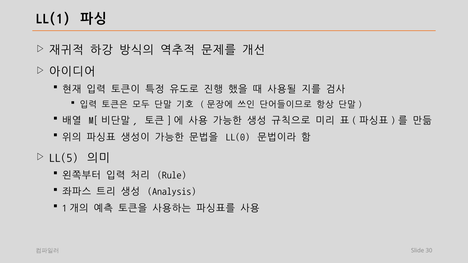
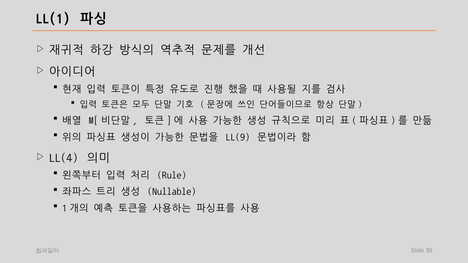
LL(0: LL(0 -> LL(9
LL(5: LL(5 -> LL(4
Analysis: Analysis -> Nullable
